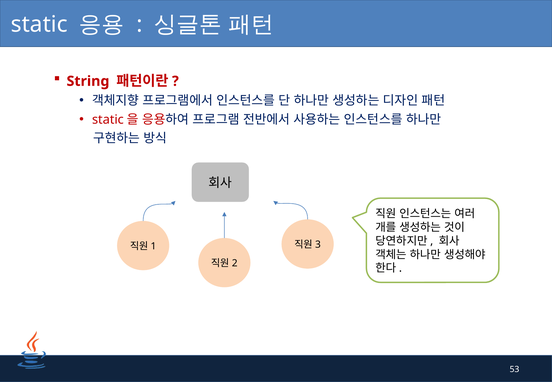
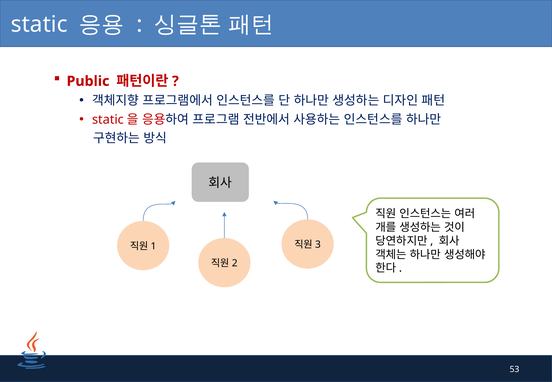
String: String -> Public
